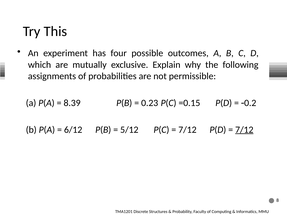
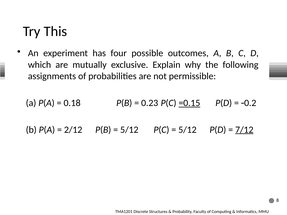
8.39: 8.39 -> 0.18
=0.15 underline: none -> present
6/12: 6/12 -> 2/12
7/12 at (187, 130): 7/12 -> 5/12
